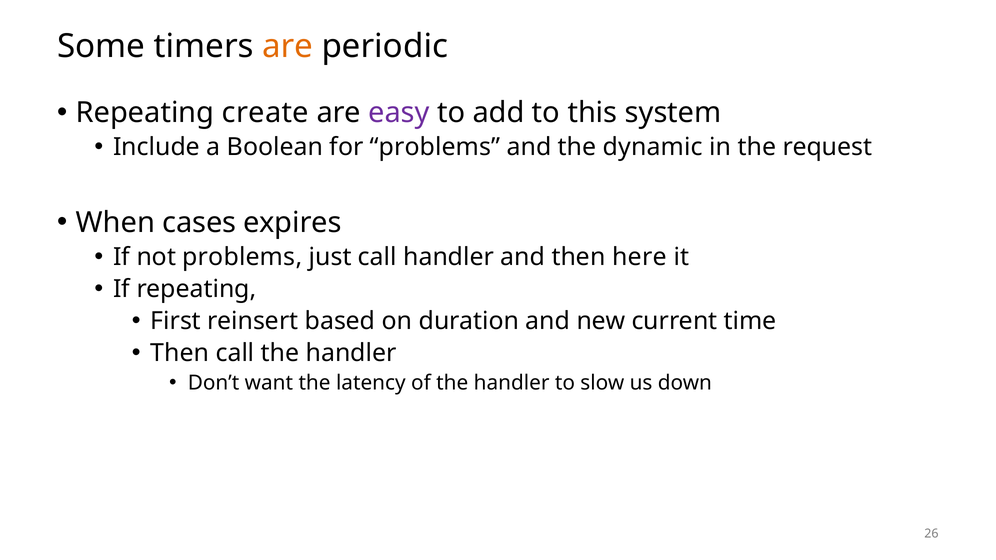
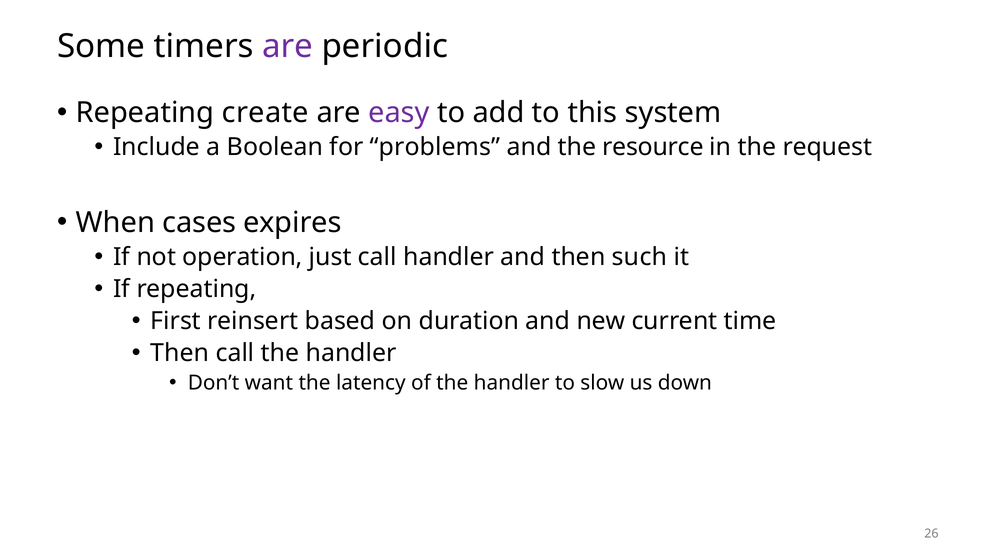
are at (288, 46) colour: orange -> purple
dynamic: dynamic -> resource
not problems: problems -> operation
here: here -> such
